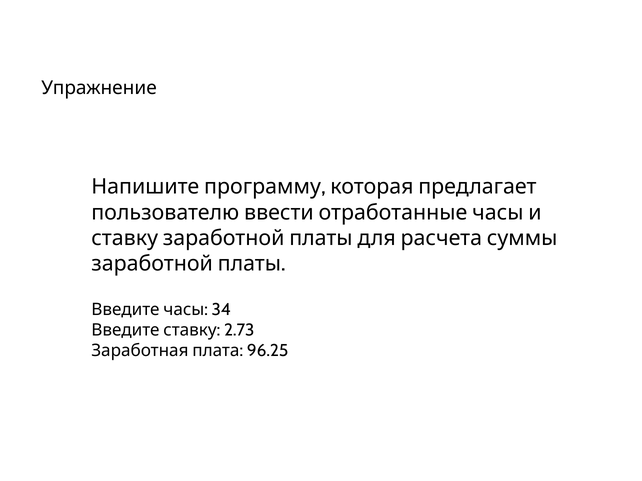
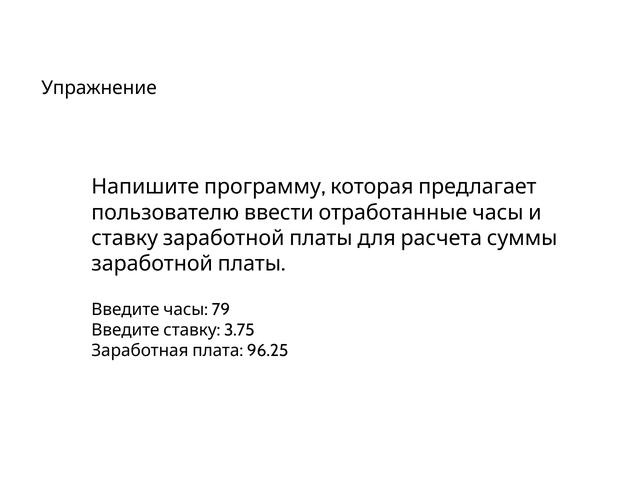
34: 34 -> 79
2.73: 2.73 -> 3.75
